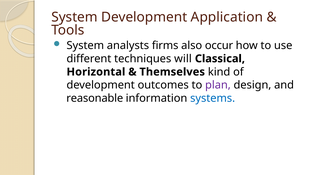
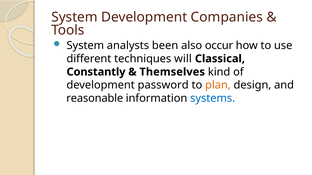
Application: Application -> Companies
firms: firms -> been
Horizontal: Horizontal -> Constantly
outcomes: outcomes -> password
plan colour: purple -> orange
